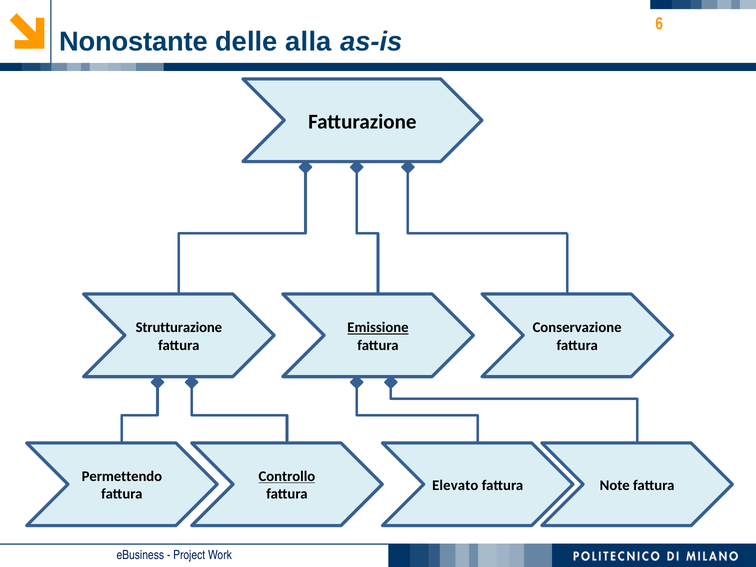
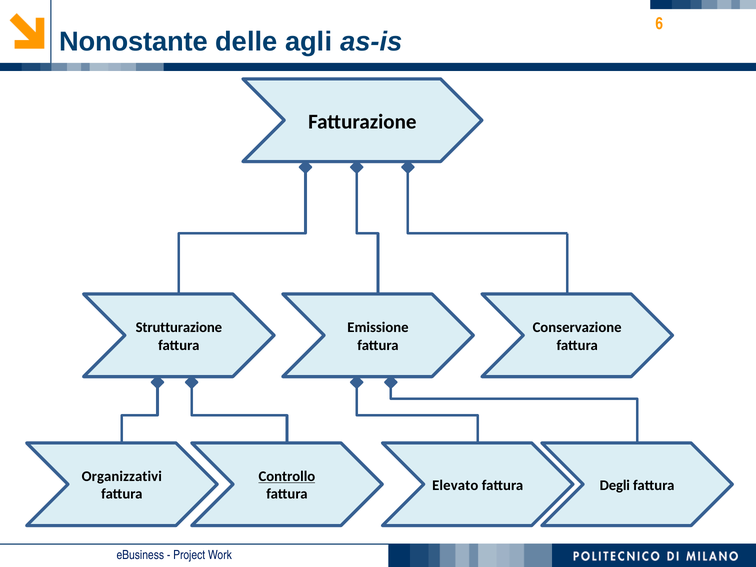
alla: alla -> agli
Emissione underline: present -> none
Permettendo: Permettendo -> Organizzativi
Note: Note -> Degli
